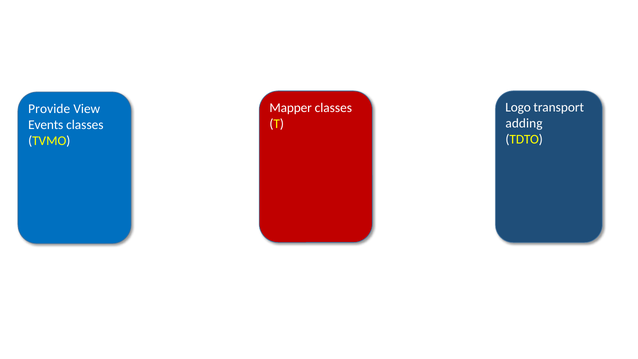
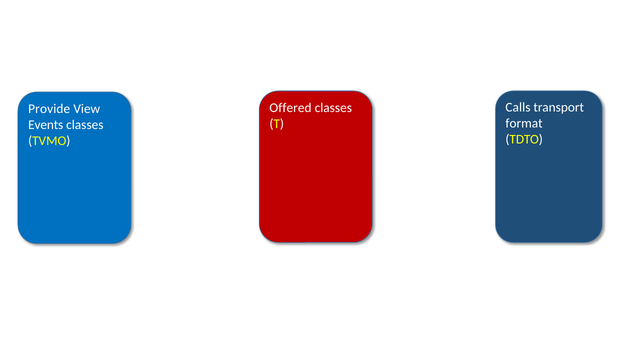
Logo: Logo -> Calls
Mapper: Mapper -> Offered
adding: adding -> format
